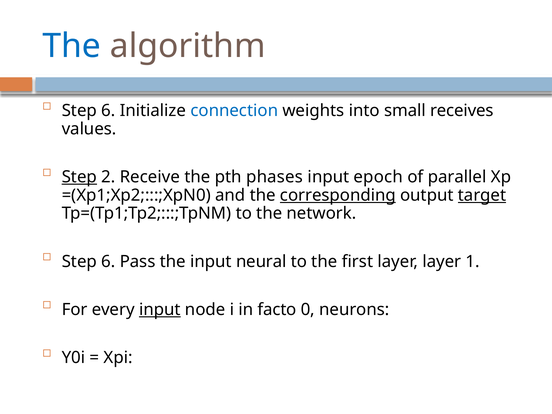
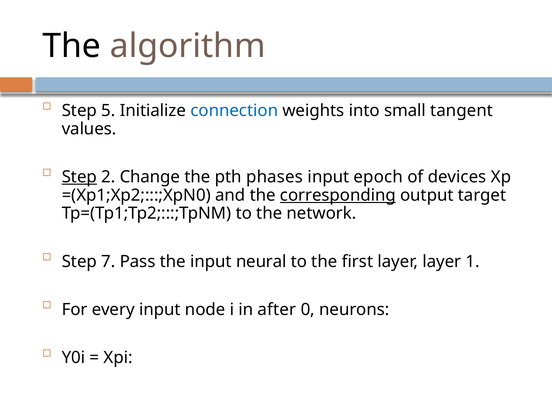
The at (72, 46) colour: blue -> black
6 at (108, 111): 6 -> 5
receives: receives -> tangent
Receive: Receive -> Change
parallel: parallel -> devices
target underline: present -> none
6 at (108, 261): 6 -> 7
input at (160, 310) underline: present -> none
facto: facto -> after
